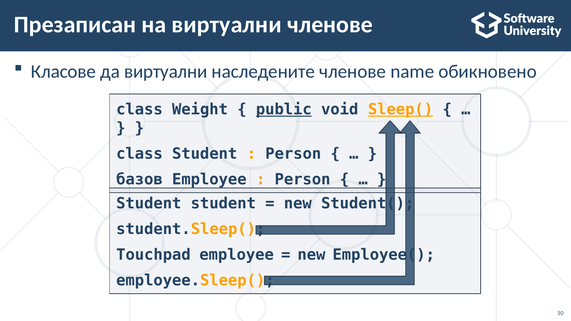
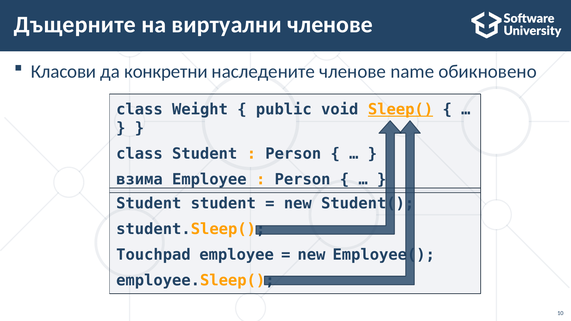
Презаписан: Презаписан -> Дъщерните
Класове: Класове -> Класови
да виртуални: виртуални -> конкретни
public underline: present -> none
базов: базов -> взима
